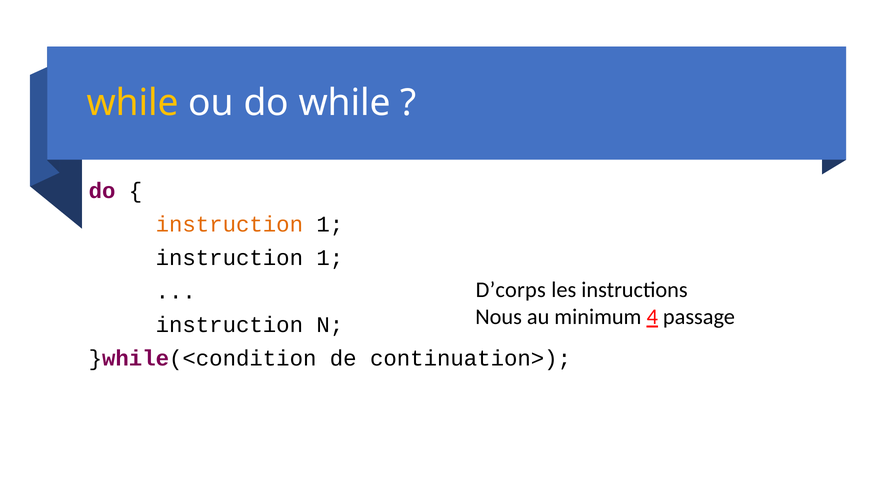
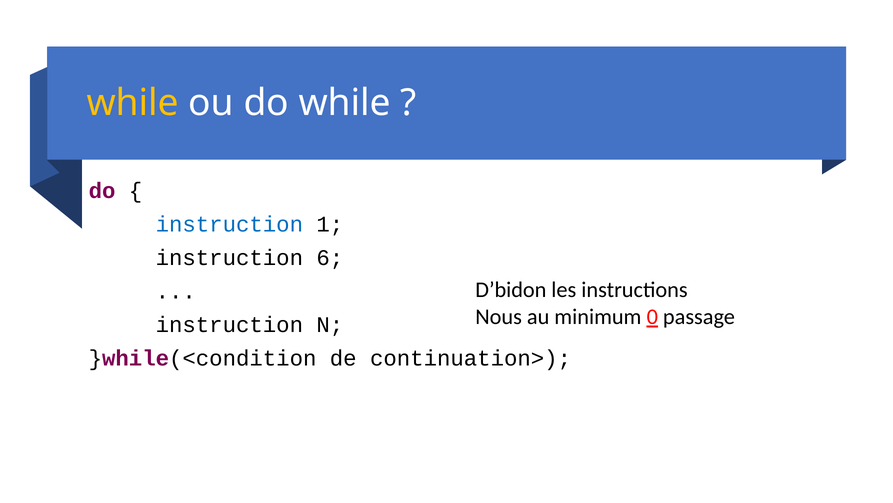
instruction at (229, 224) colour: orange -> blue
1 at (330, 257): 1 -> 6
D’corps: D’corps -> D’bidon
4: 4 -> 0
